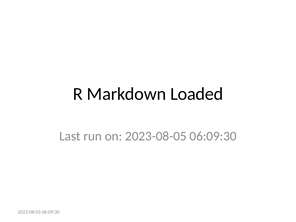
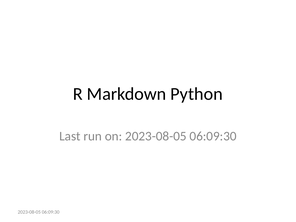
Loaded: Loaded -> Python
